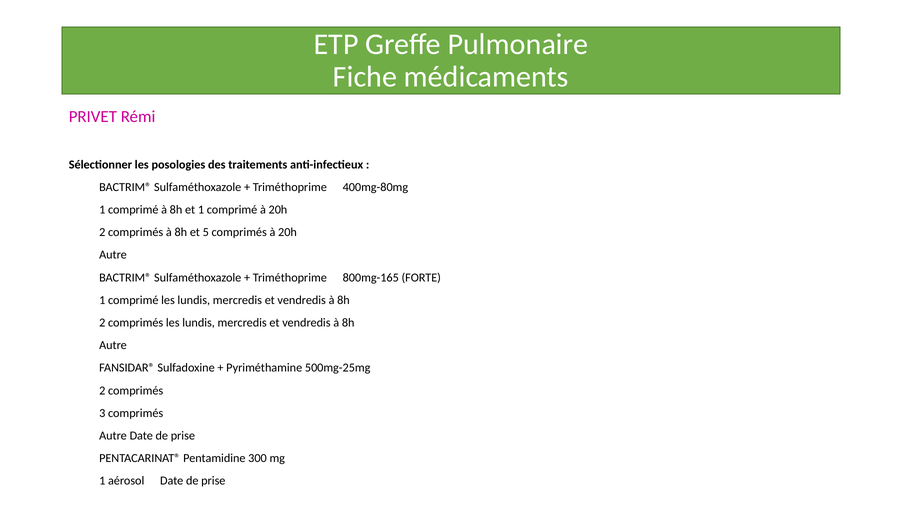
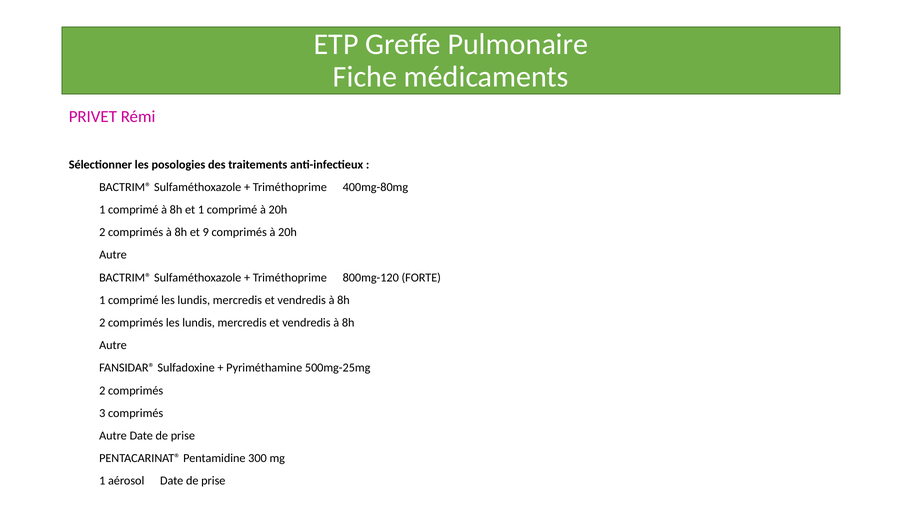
5: 5 -> 9
800mg-165: 800mg-165 -> 800mg-120
